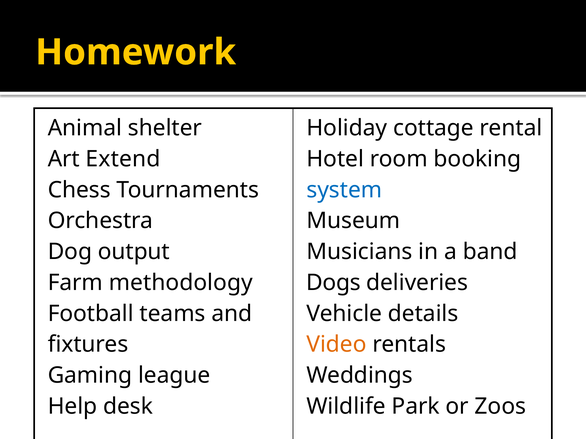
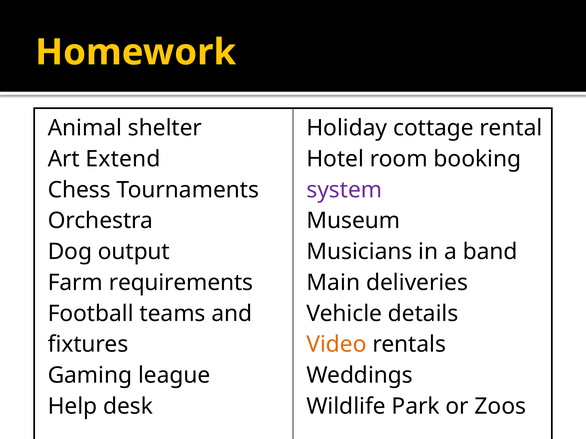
system colour: blue -> purple
methodology: methodology -> requirements
Dogs: Dogs -> Main
